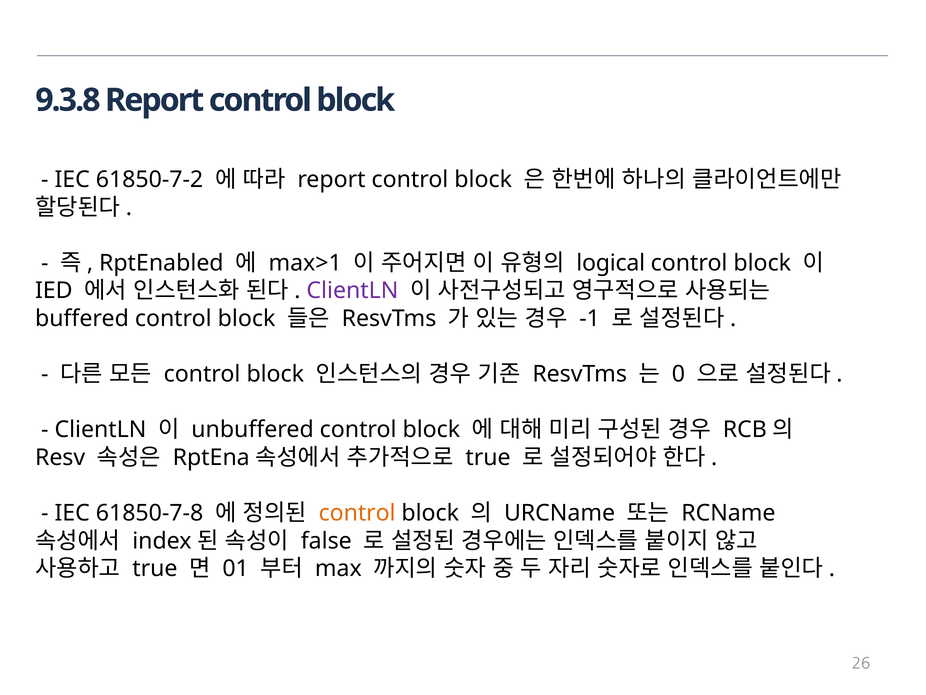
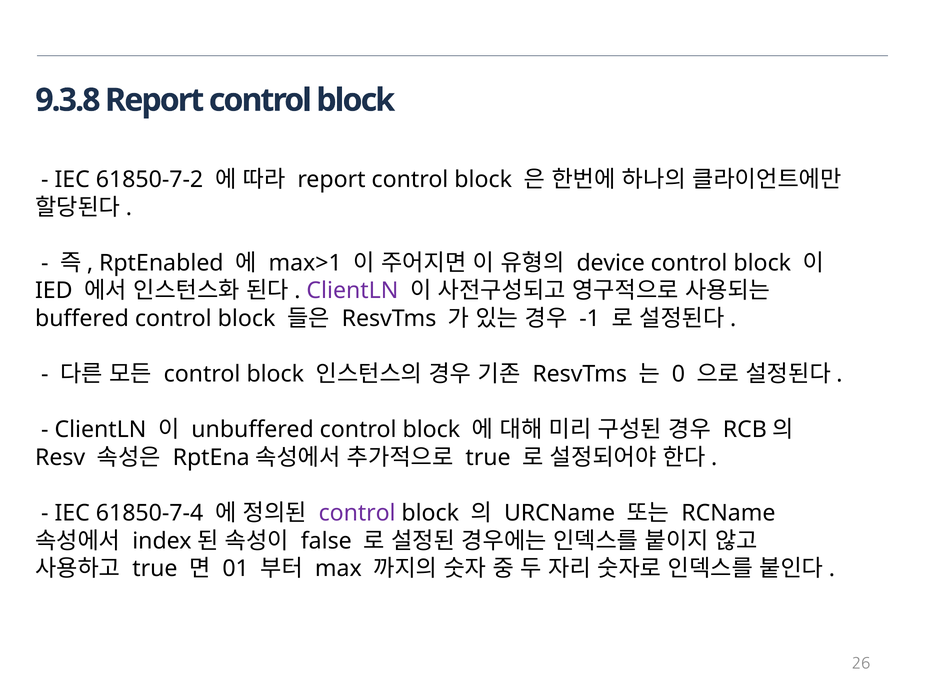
logical: logical -> device
61850-7-8: 61850-7-8 -> 61850-7-4
control at (357, 513) colour: orange -> purple
